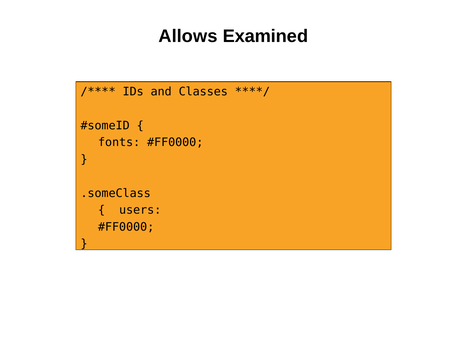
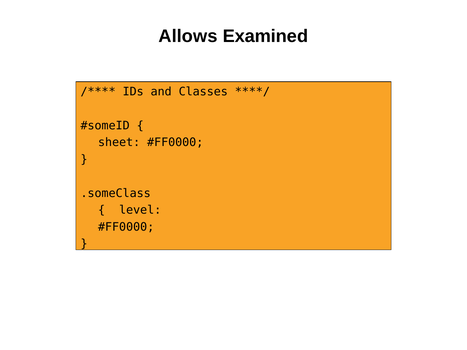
fonts: fonts -> sheet
users: users -> level
